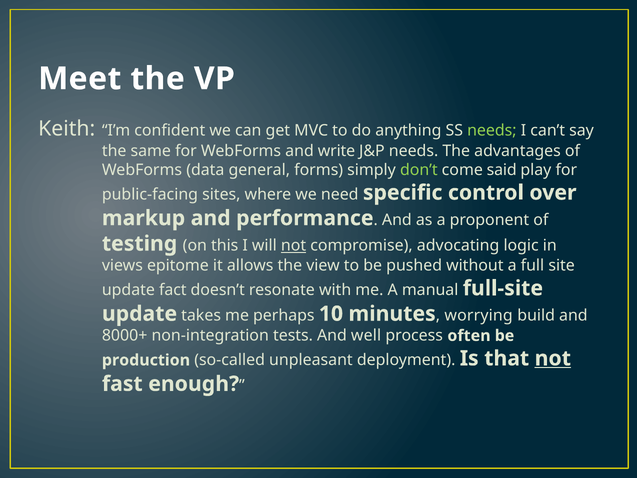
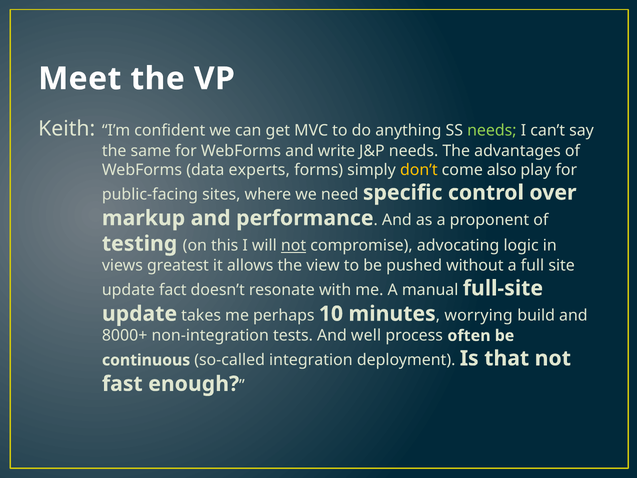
general: general -> experts
don’t colour: light green -> yellow
said: said -> also
epitome: epitome -> greatest
production: production -> continuous
unpleasant: unpleasant -> integration
not at (553, 358) underline: present -> none
